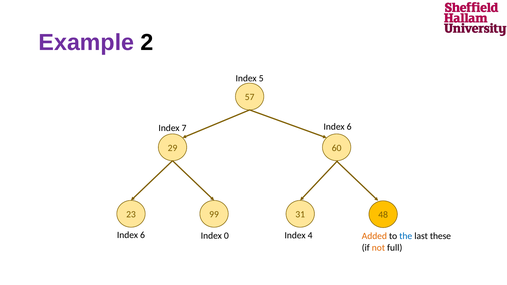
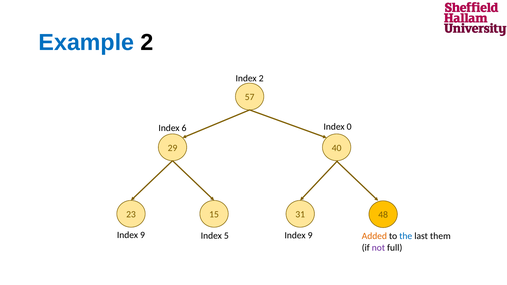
Example colour: purple -> blue
Index 5: 5 -> 2
7: 7 -> 6
6 at (349, 127): 6 -> 0
60: 60 -> 40
99: 99 -> 15
6 at (143, 235): 6 -> 9
0: 0 -> 5
4 at (310, 236): 4 -> 9
these: these -> them
not colour: orange -> purple
